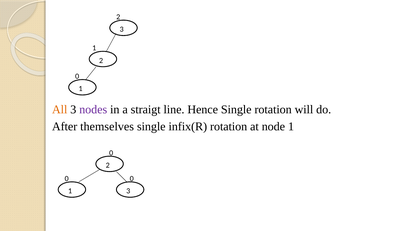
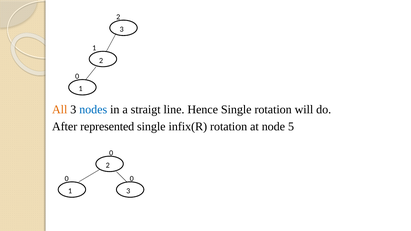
nodes colour: purple -> blue
themselves: themselves -> represented
node 1: 1 -> 5
